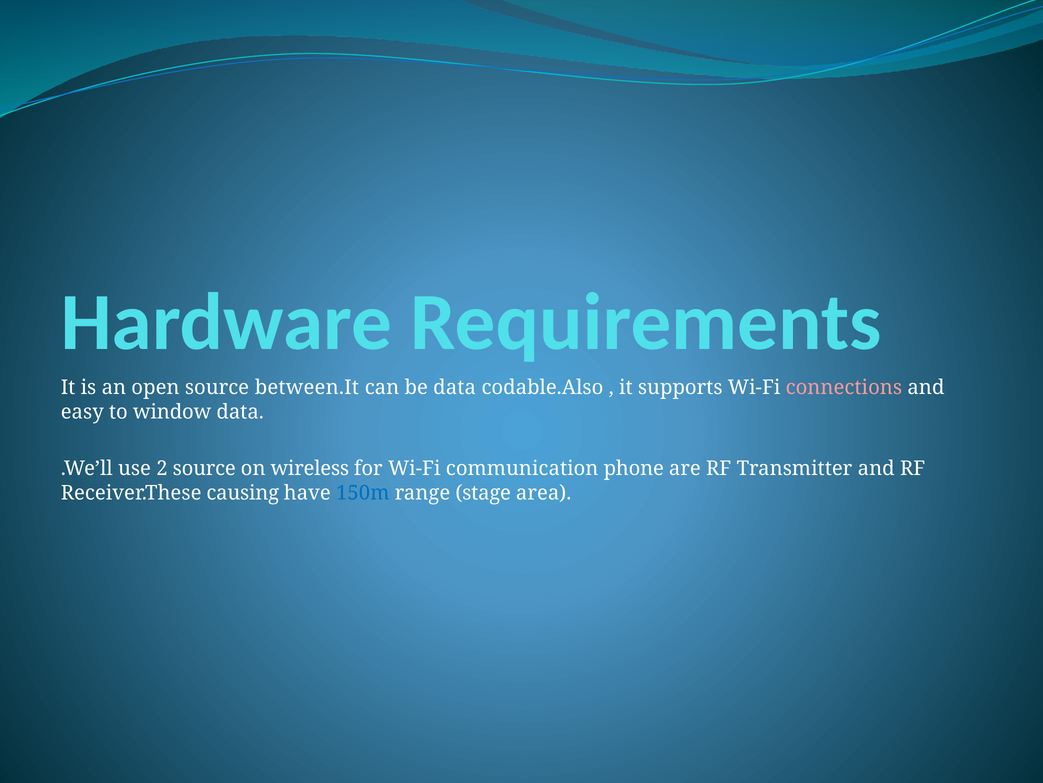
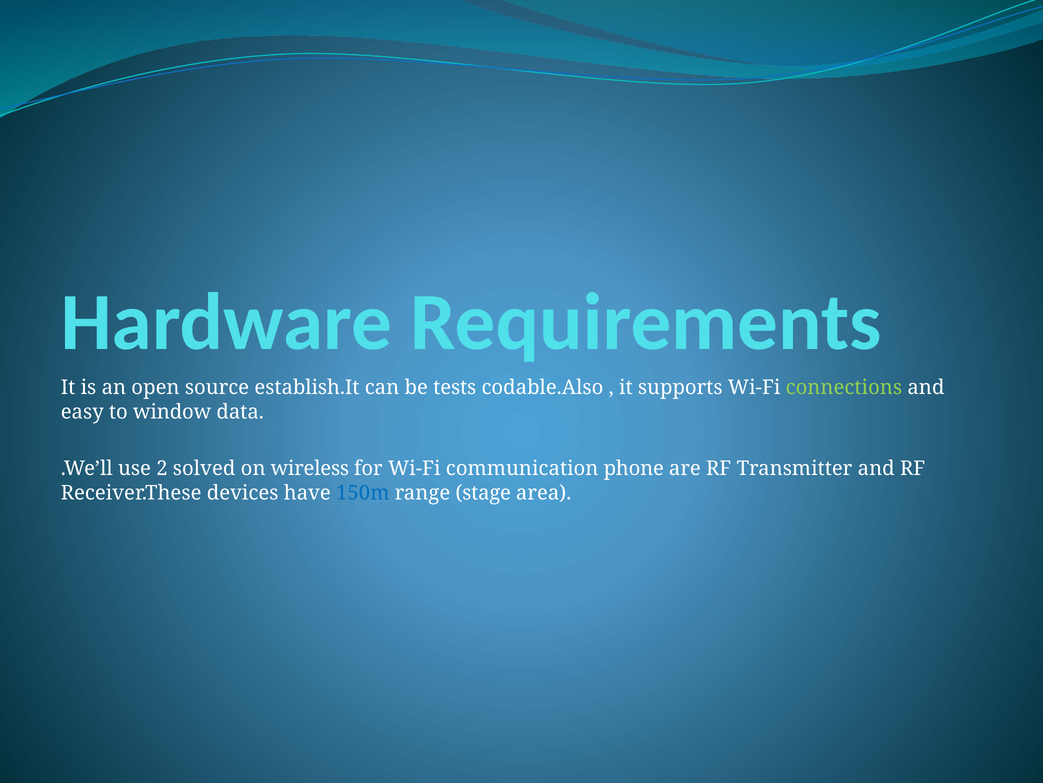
between.It: between.It -> establish.It
be data: data -> tests
connections colour: pink -> light green
2 source: source -> solved
causing: causing -> devices
